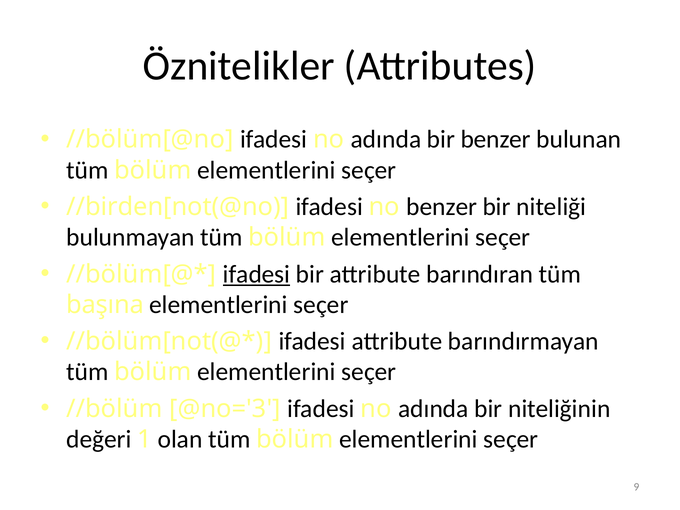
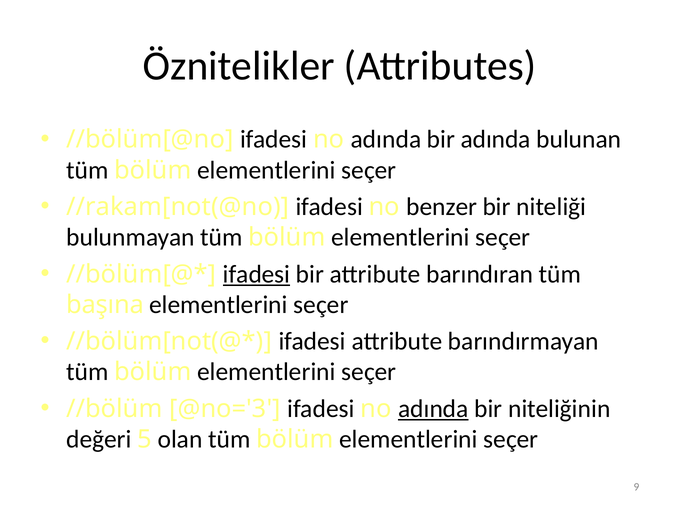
bir benzer: benzer -> adında
//birden[not(@no: //birden[not(@no -> //rakam[not(@no
adında at (433, 409) underline: none -> present
1: 1 -> 5
